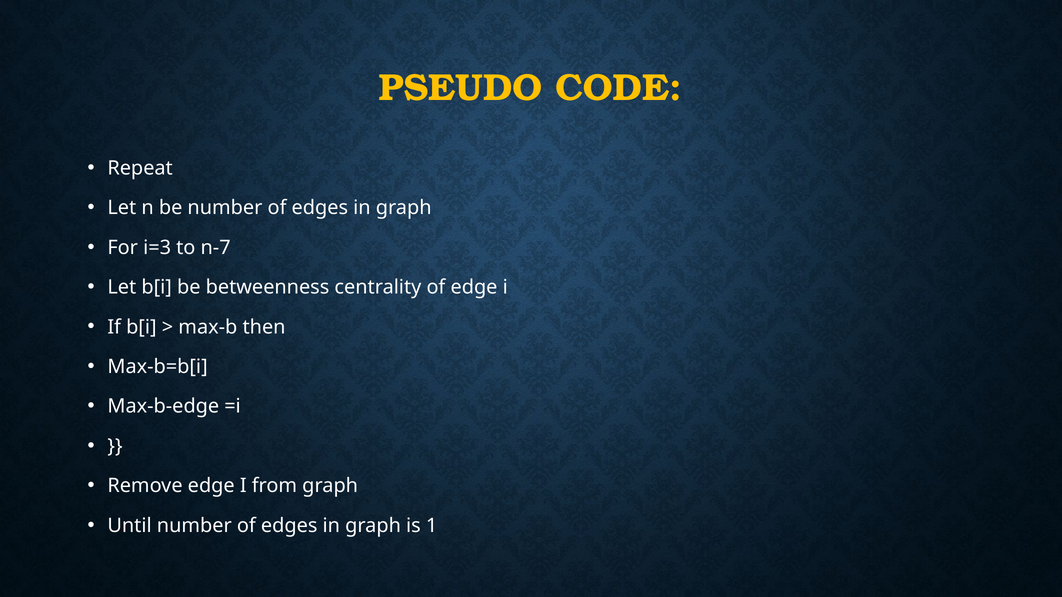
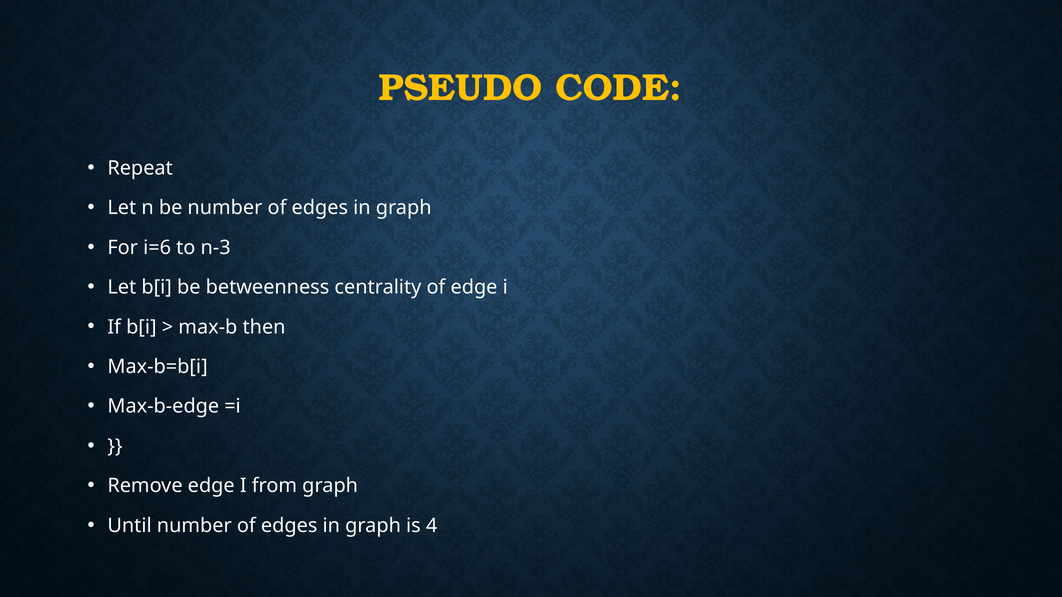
i=3: i=3 -> i=6
n-7: n-7 -> n-3
1: 1 -> 4
